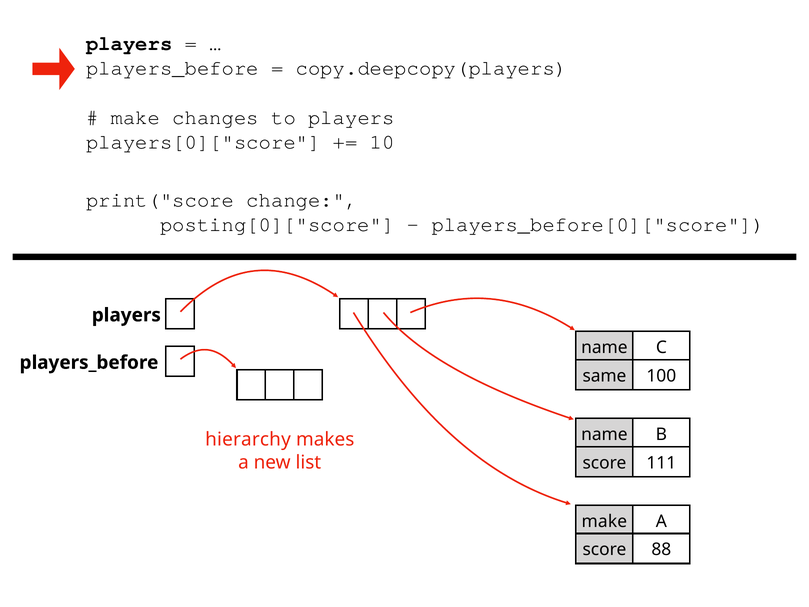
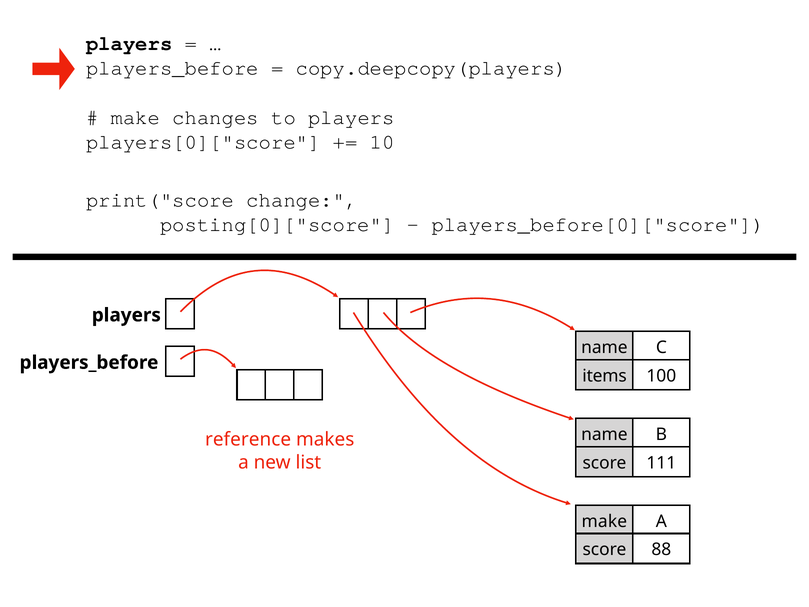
same: same -> items
hierarchy: hierarchy -> reference
